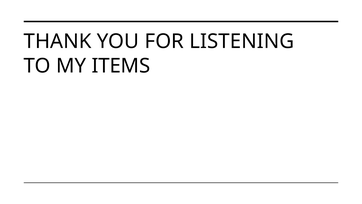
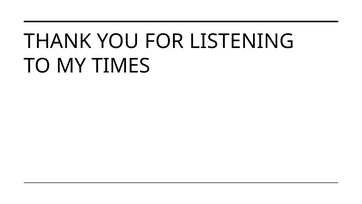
ITEMS: ITEMS -> TIMES
